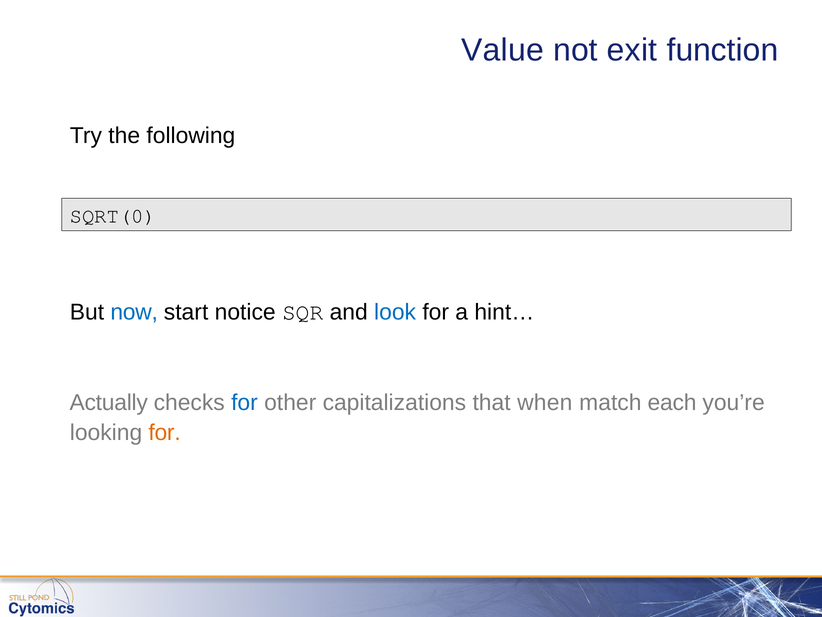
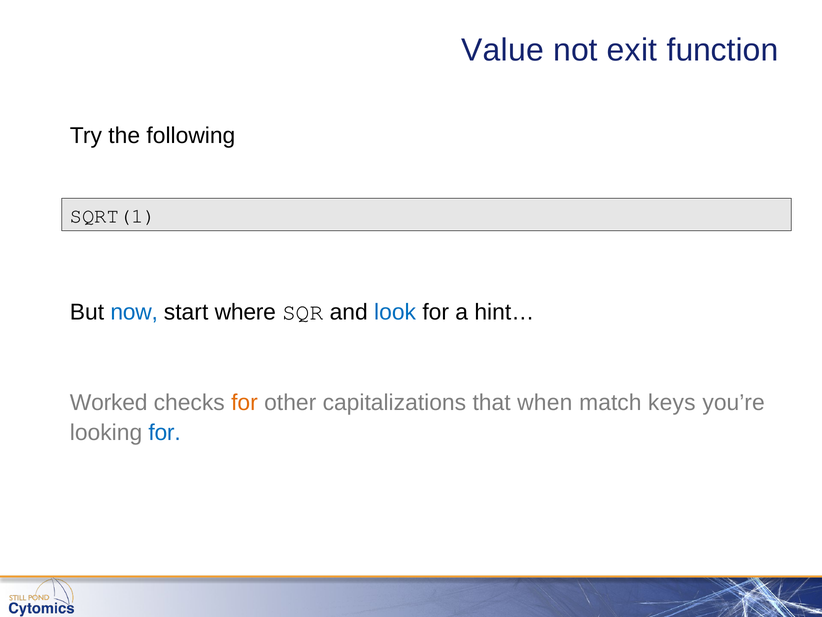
SQRT(0: SQRT(0 -> SQRT(1
notice: notice -> where
Actually: Actually -> Worked
for at (244, 402) colour: blue -> orange
each: each -> keys
for at (165, 432) colour: orange -> blue
